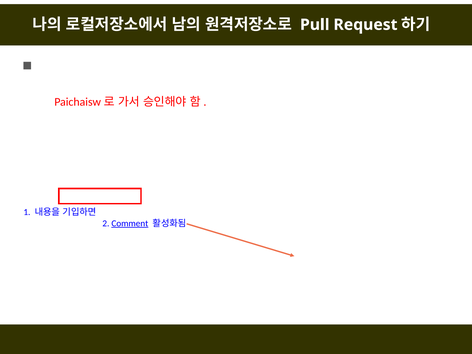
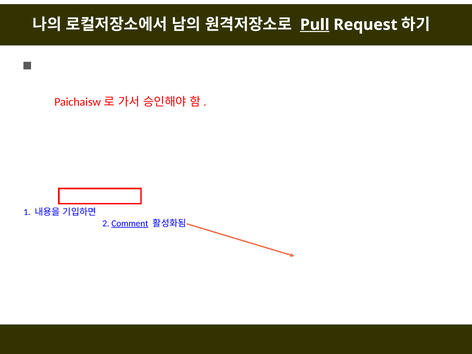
Pull underline: none -> present
